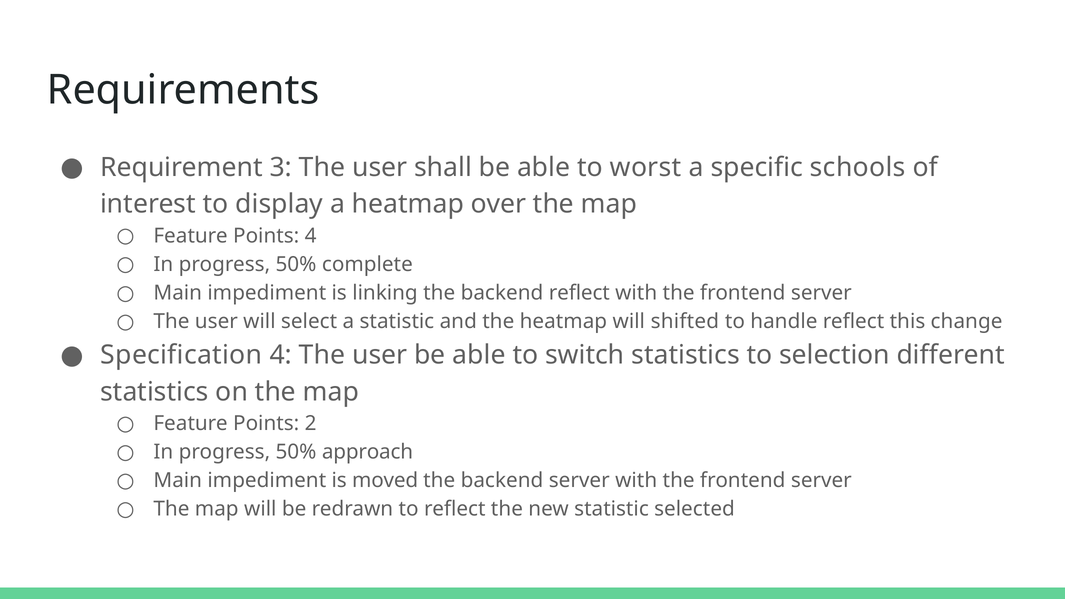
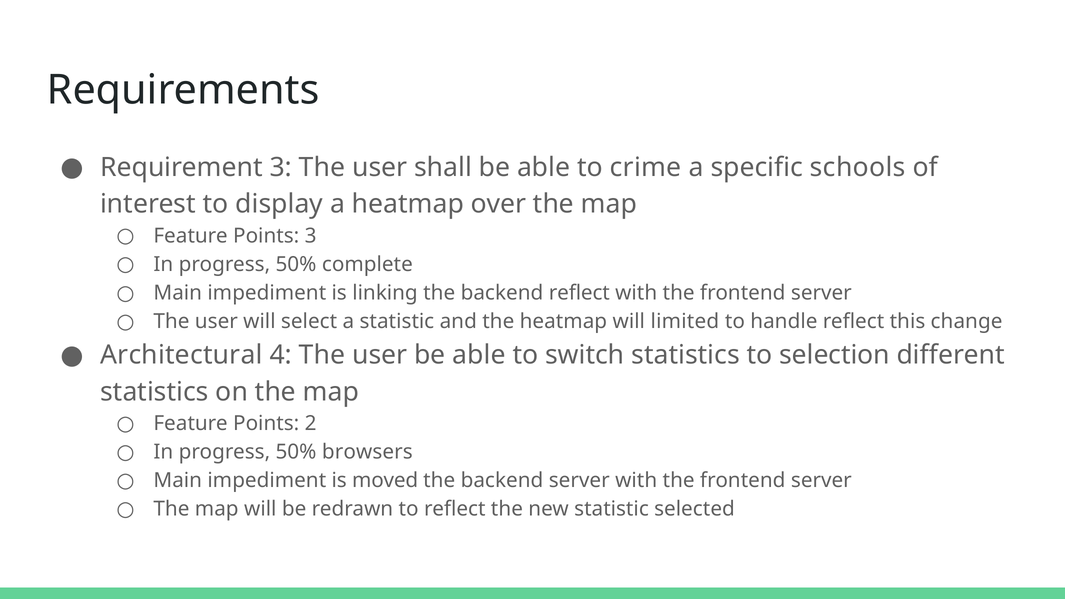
worst: worst -> crime
Points 4: 4 -> 3
shifted: shifted -> limited
Specification: Specification -> Architectural
approach: approach -> browsers
